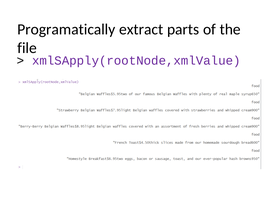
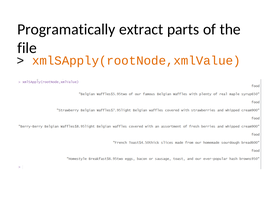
xmlSApply(rootNode,xmlValue colour: purple -> orange
